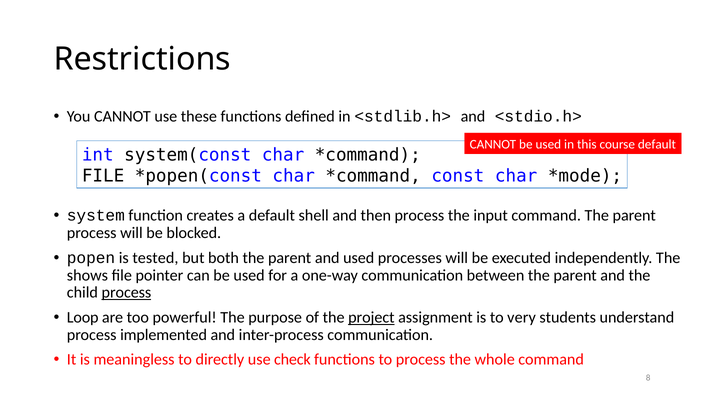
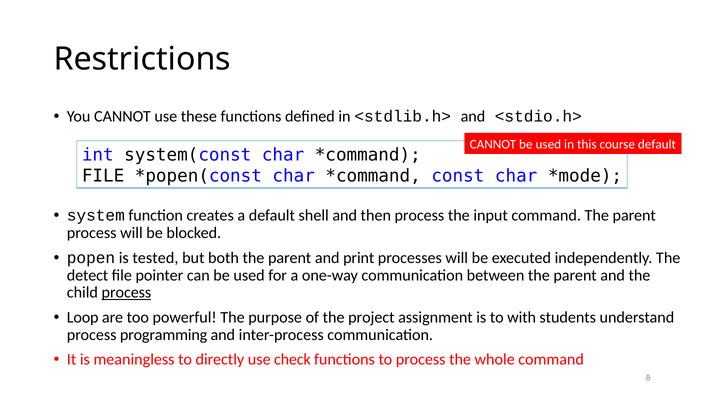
and used: used -> print
shows: shows -> detect
project underline: present -> none
very: very -> with
implemented: implemented -> programming
